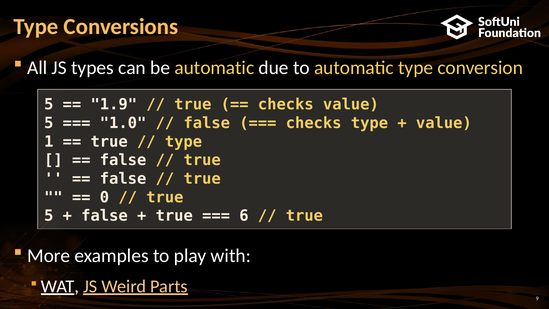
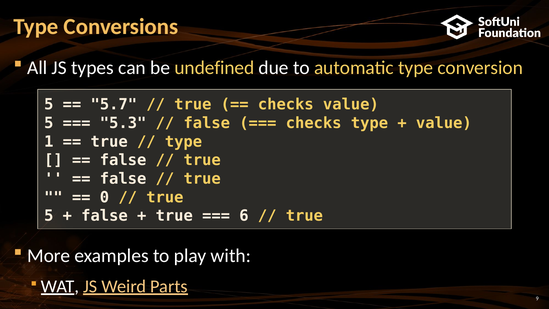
be automatic: automatic -> undefined
1.9: 1.9 -> 5.7
1.0: 1.0 -> 5.3
